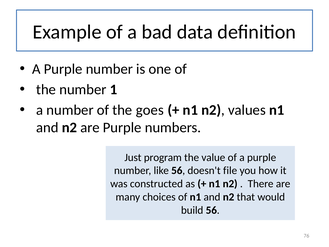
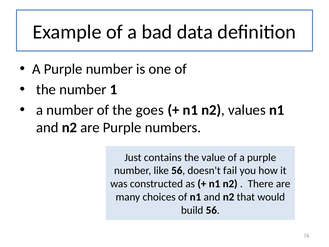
program: program -> contains
file: file -> fail
